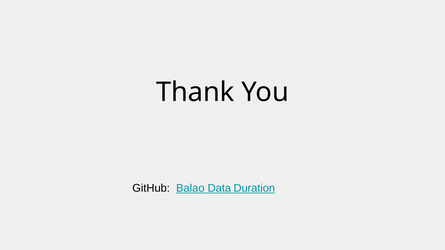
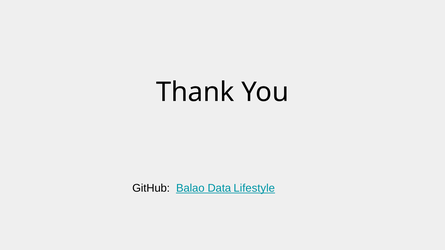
Duration: Duration -> Lifestyle
